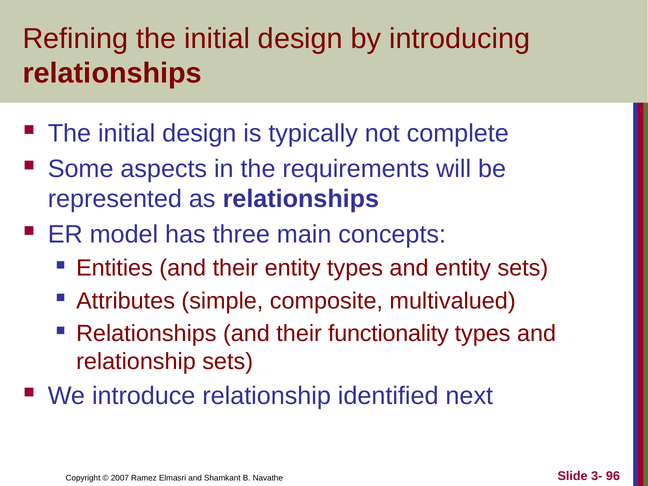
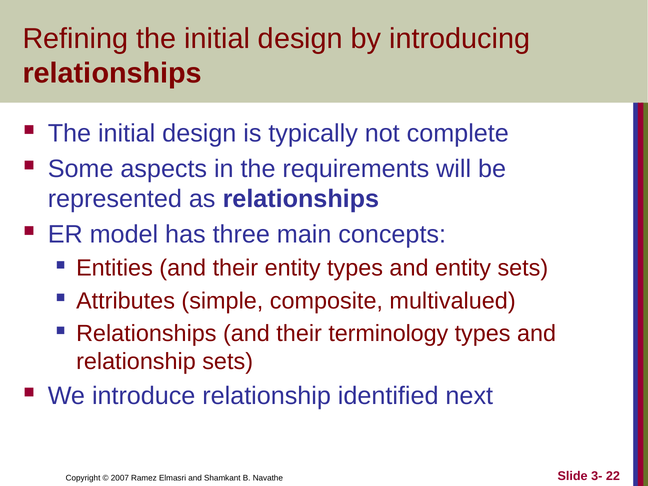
functionality: functionality -> terminology
96: 96 -> 22
